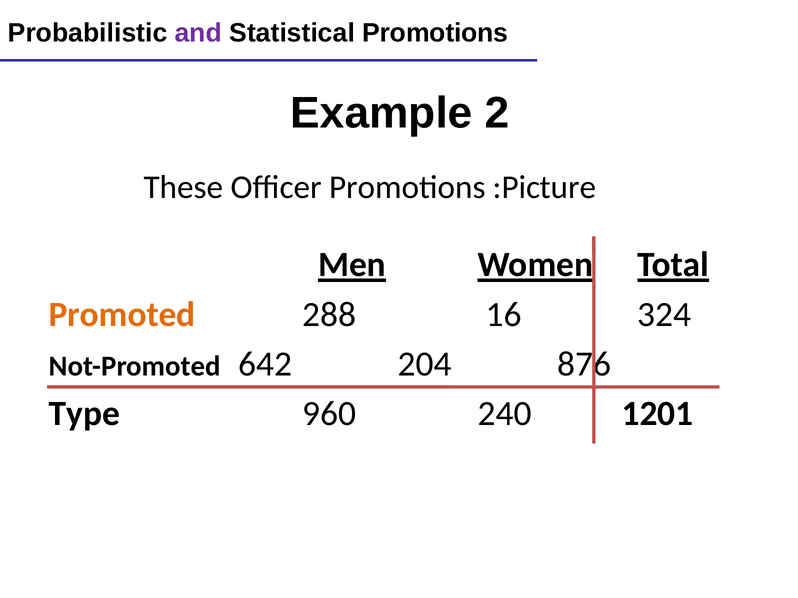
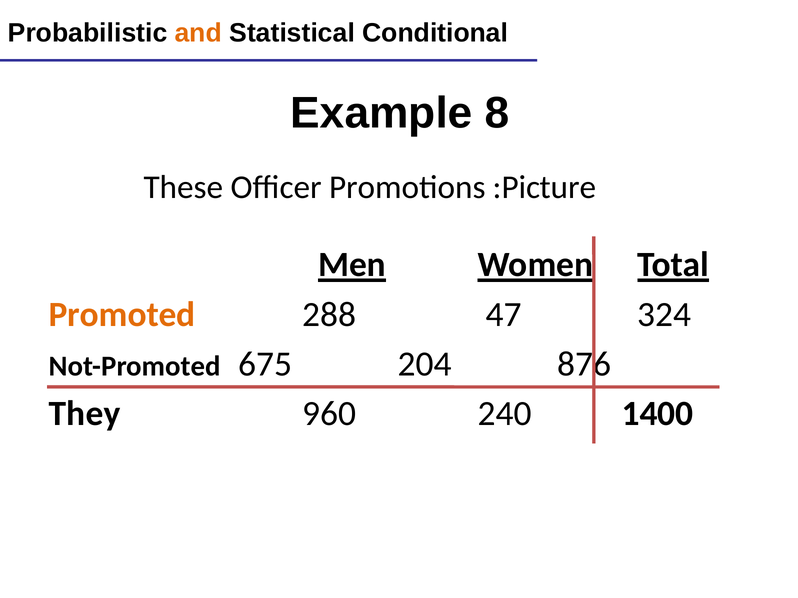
and colour: purple -> orange
Statistical Promotions: Promotions -> Conditional
2: 2 -> 8
16: 16 -> 47
642: 642 -> 675
Type: Type -> They
1201: 1201 -> 1400
